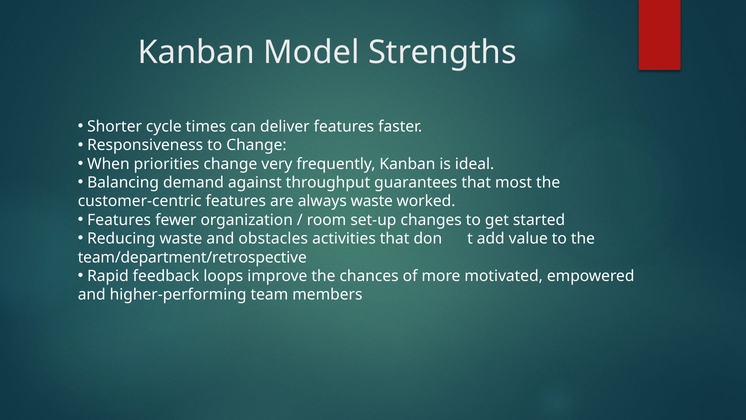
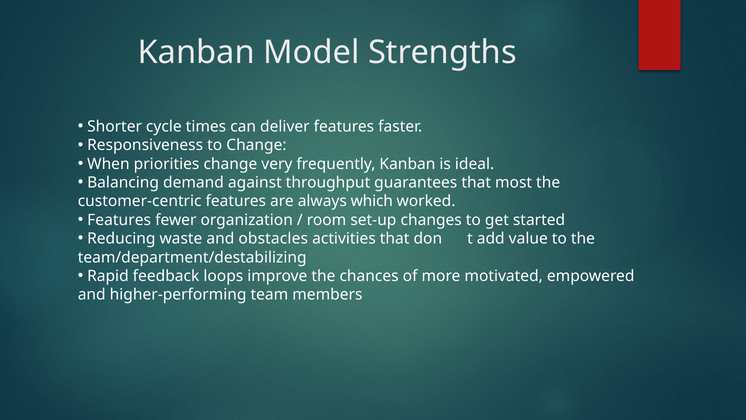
always waste: waste -> which
team/department/retrospective: team/department/retrospective -> team/department/destabilizing
